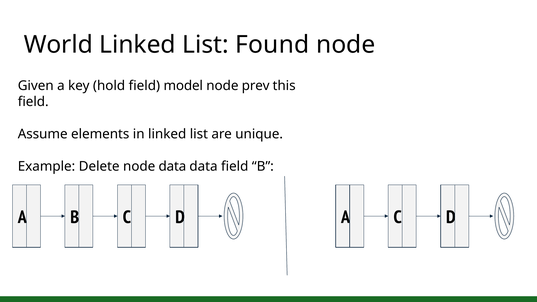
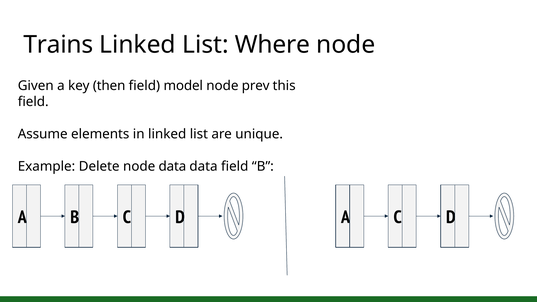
World: World -> Trains
Found: Found -> Where
hold: hold -> then
